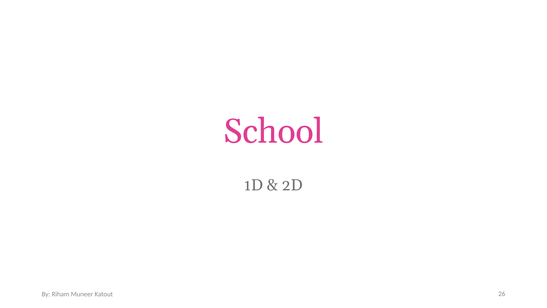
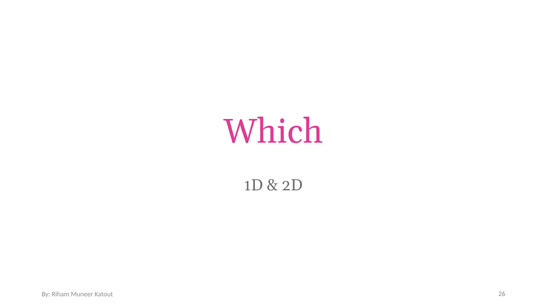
School: School -> Which
